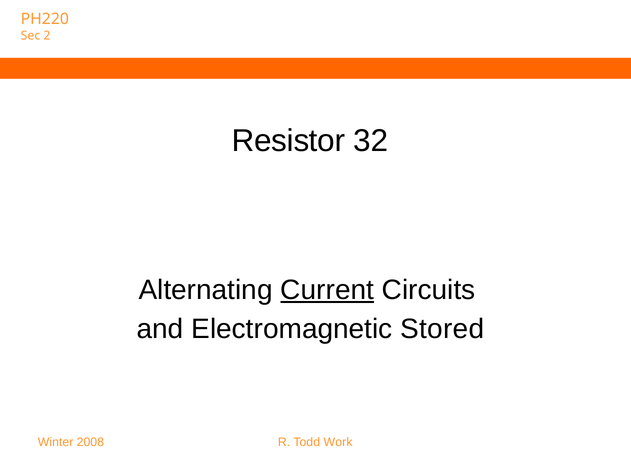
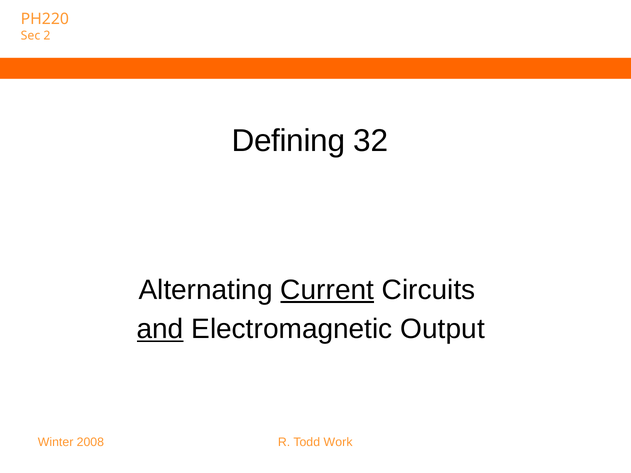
Resistor: Resistor -> Defining
and underline: none -> present
Stored: Stored -> Output
